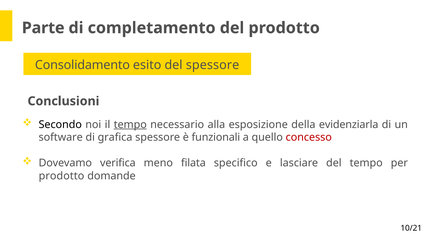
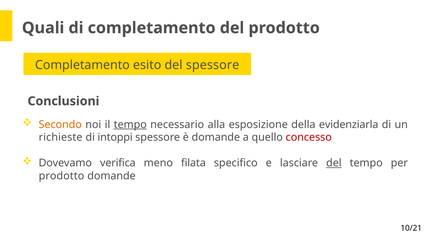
Parte: Parte -> Quali
Consolidamento at (82, 65): Consolidamento -> Completamento
Secondo colour: black -> orange
software: software -> richieste
grafica: grafica -> intoppi
è funzionali: funzionali -> domande
del at (334, 163) underline: none -> present
